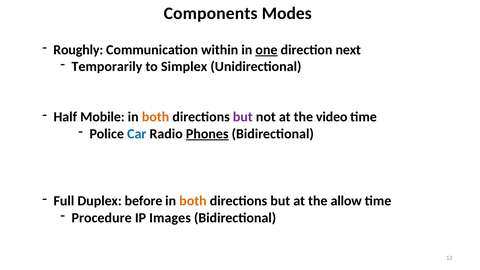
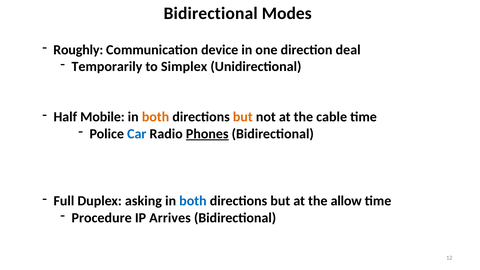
Components at (211, 14): Components -> Bidirectional
within: within -> device
one underline: present -> none
next: next -> deal
but at (243, 117) colour: purple -> orange
video: video -> cable
before: before -> asking
both at (193, 201) colour: orange -> blue
Images: Images -> Arrives
